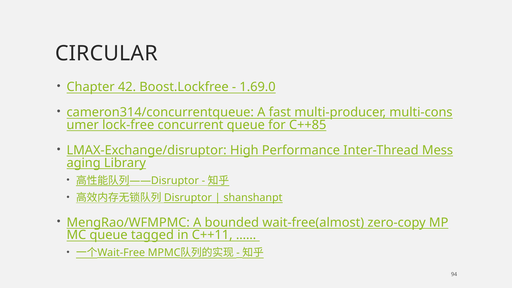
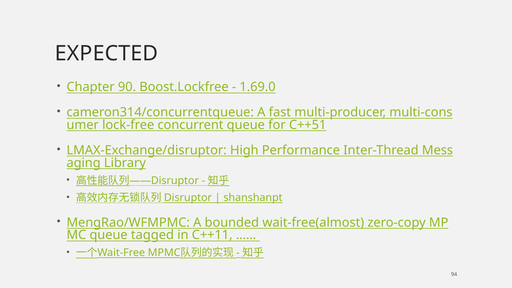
CIRCULAR: CIRCULAR -> EXPECTED
42: 42 -> 90
C++85: C++85 -> C++51
